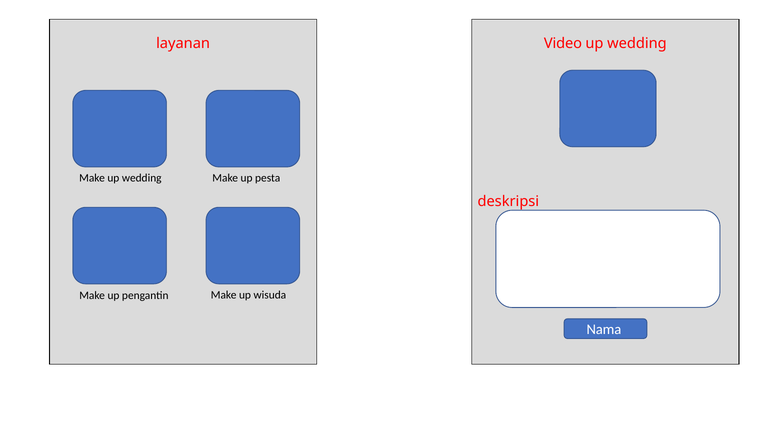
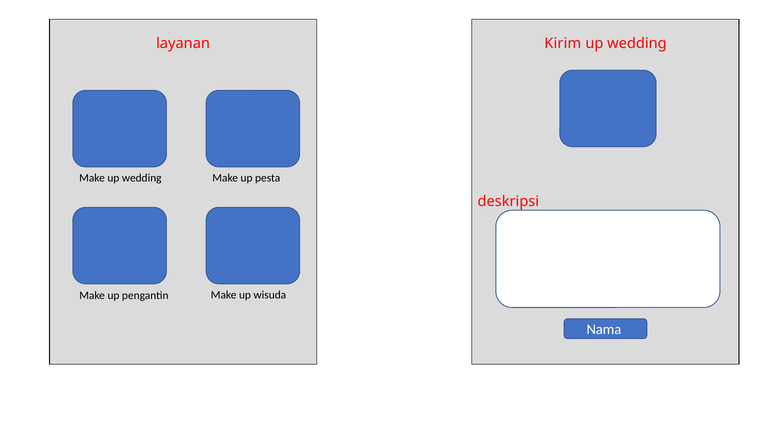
Video: Video -> Kirim
